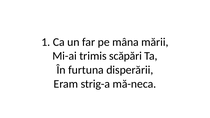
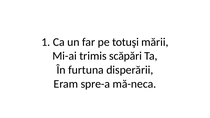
mâna: mâna -> totuşi
strig-a: strig-a -> spre-a
